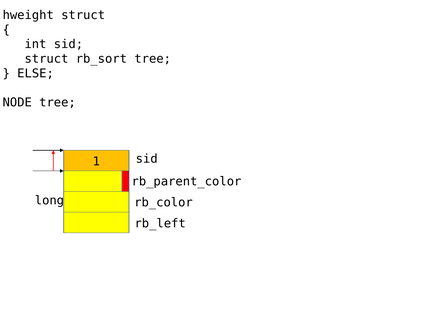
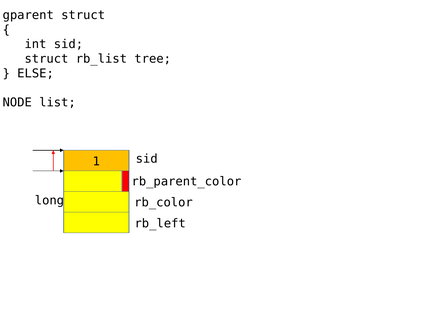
hweight: hweight -> gparent
rb_sort: rb_sort -> rb_list
NODE tree: tree -> list
